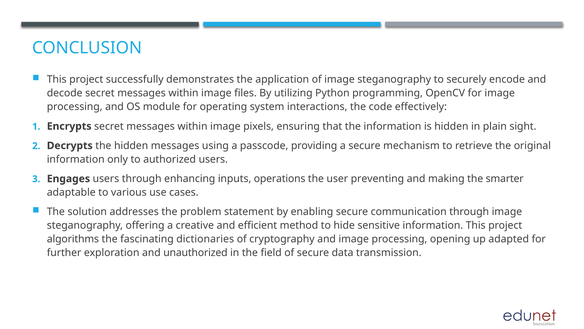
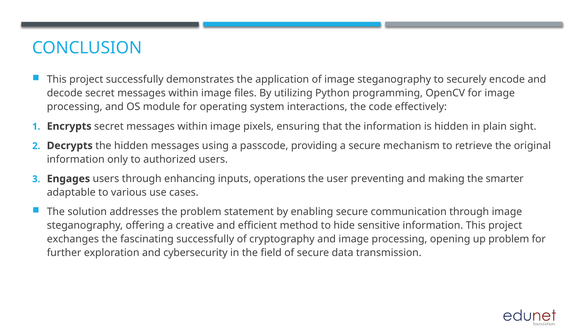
algorithms: algorithms -> exchanges
fascinating dictionaries: dictionaries -> successfully
up adapted: adapted -> problem
unauthorized: unauthorized -> cybersecurity
